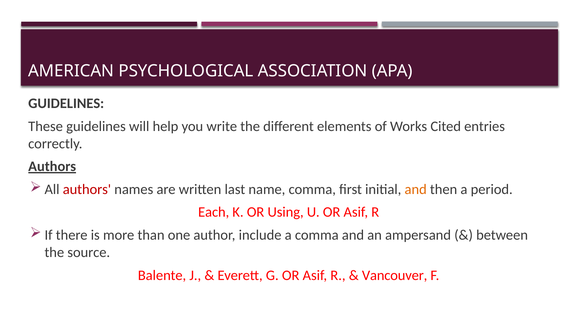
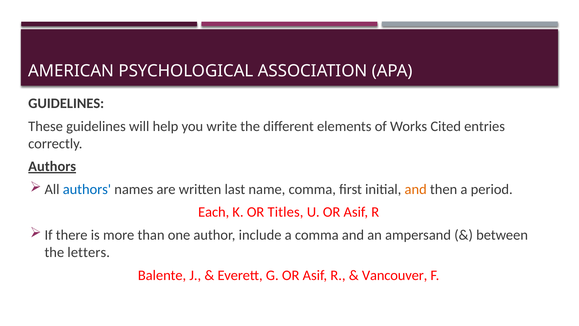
authors at (87, 189) colour: red -> blue
Using: Using -> Titles
source: source -> letters
